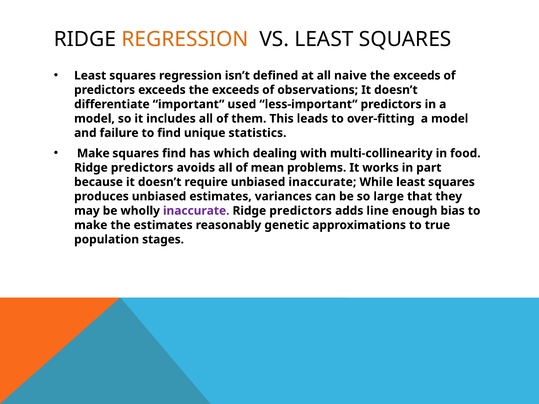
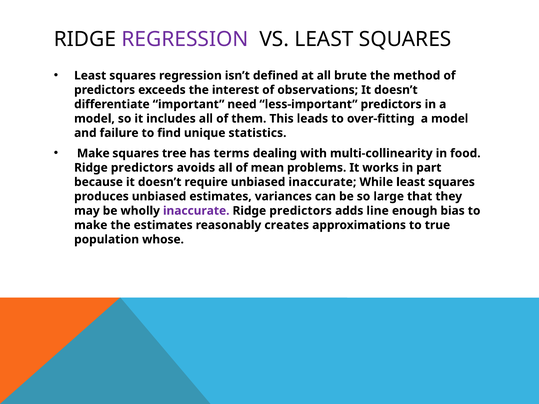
REGRESSION at (185, 39) colour: orange -> purple
naive: naive -> brute
exceeds at (417, 76): exceeds -> method
exceeds the exceeds: exceeds -> interest
used: used -> need
squares find: find -> tree
which: which -> terms
genetic: genetic -> creates
stages: stages -> whose
